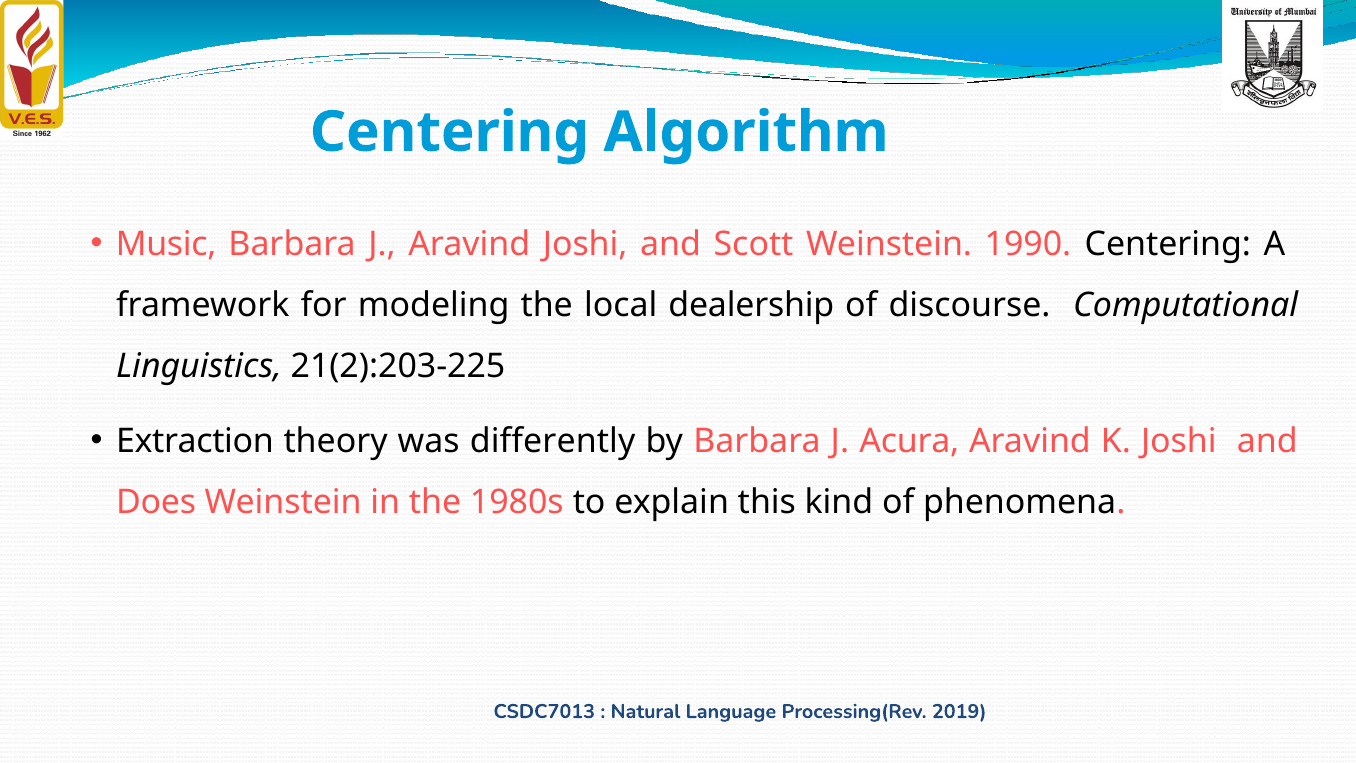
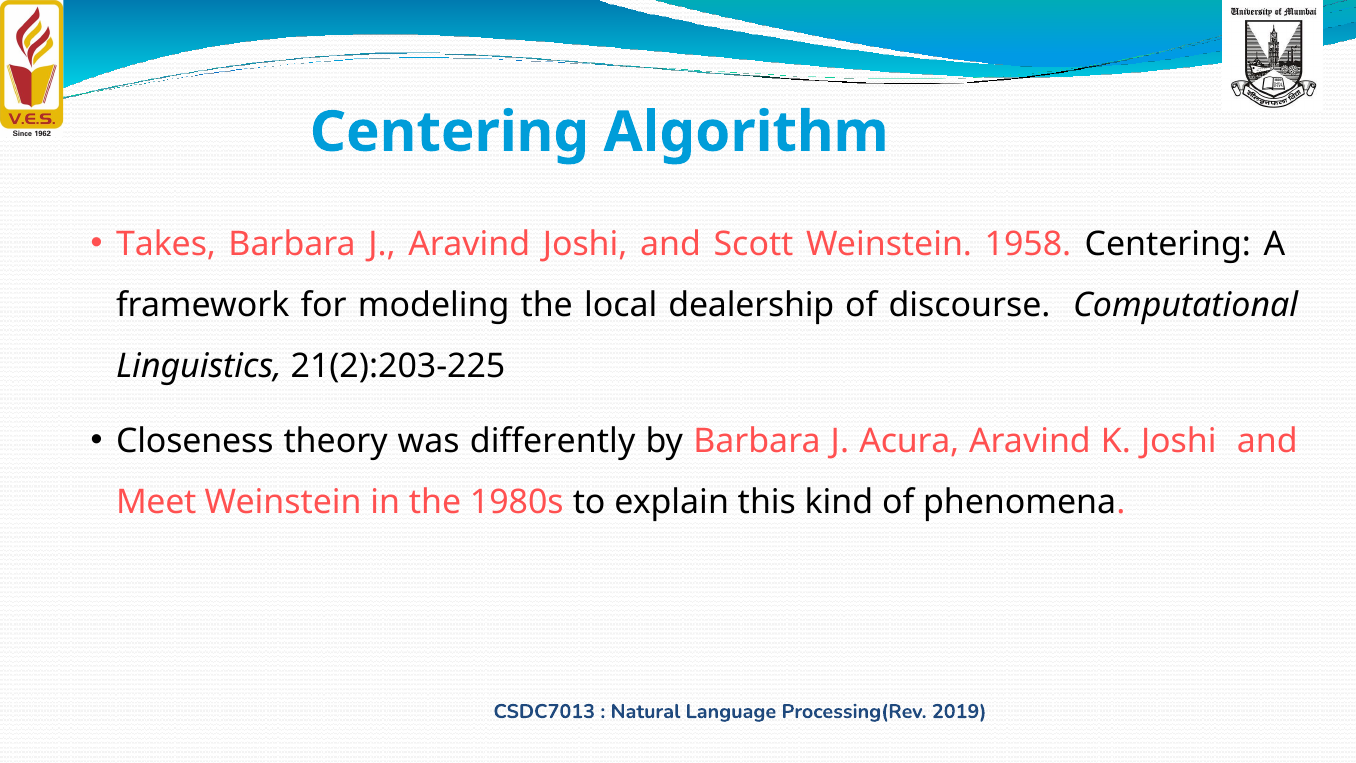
Music: Music -> Takes
1990: 1990 -> 1958
Extraction: Extraction -> Closeness
Does: Does -> Meet
